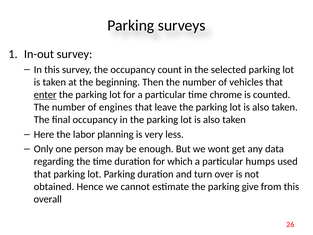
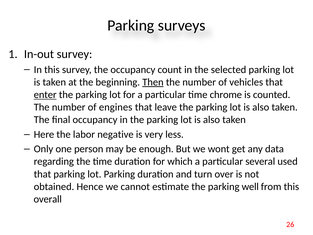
Then underline: none -> present
planning: planning -> negative
humps: humps -> several
give: give -> well
